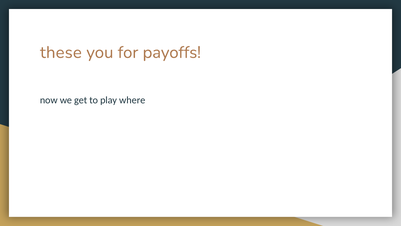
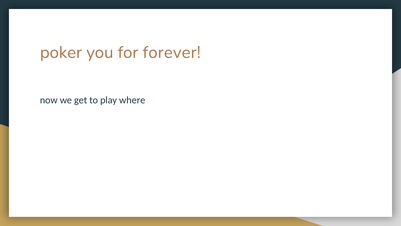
these: these -> poker
payoffs: payoffs -> forever
